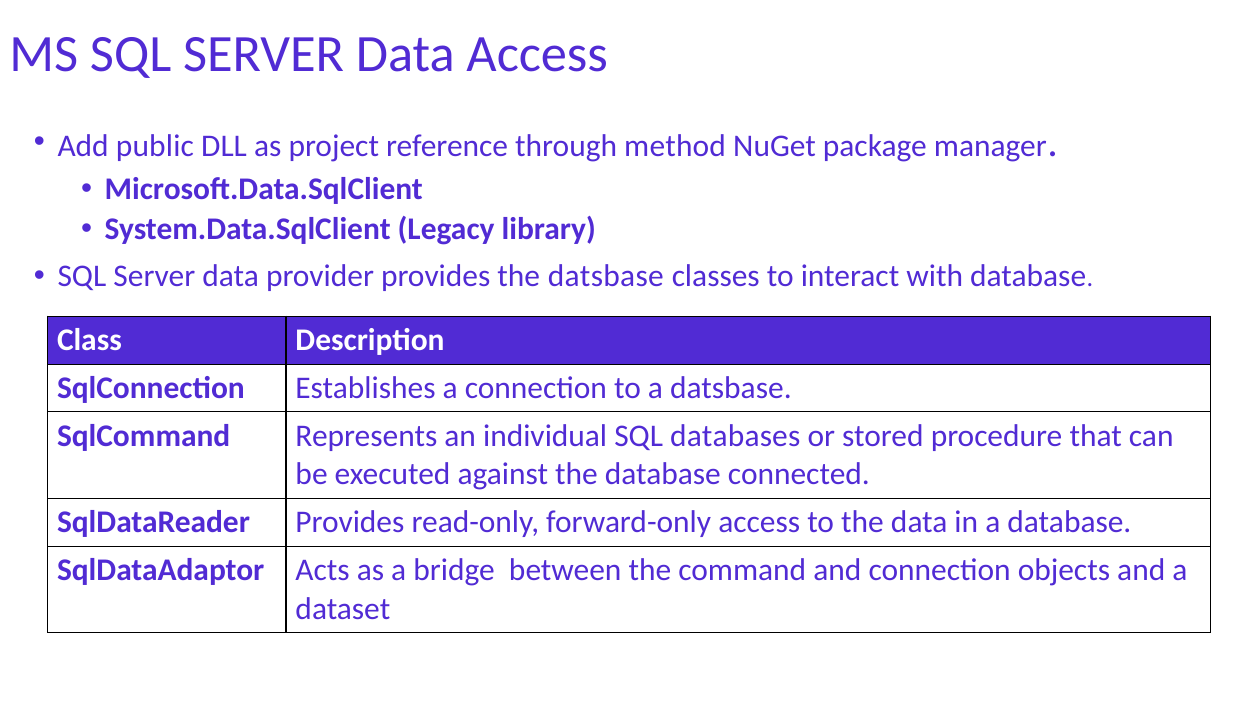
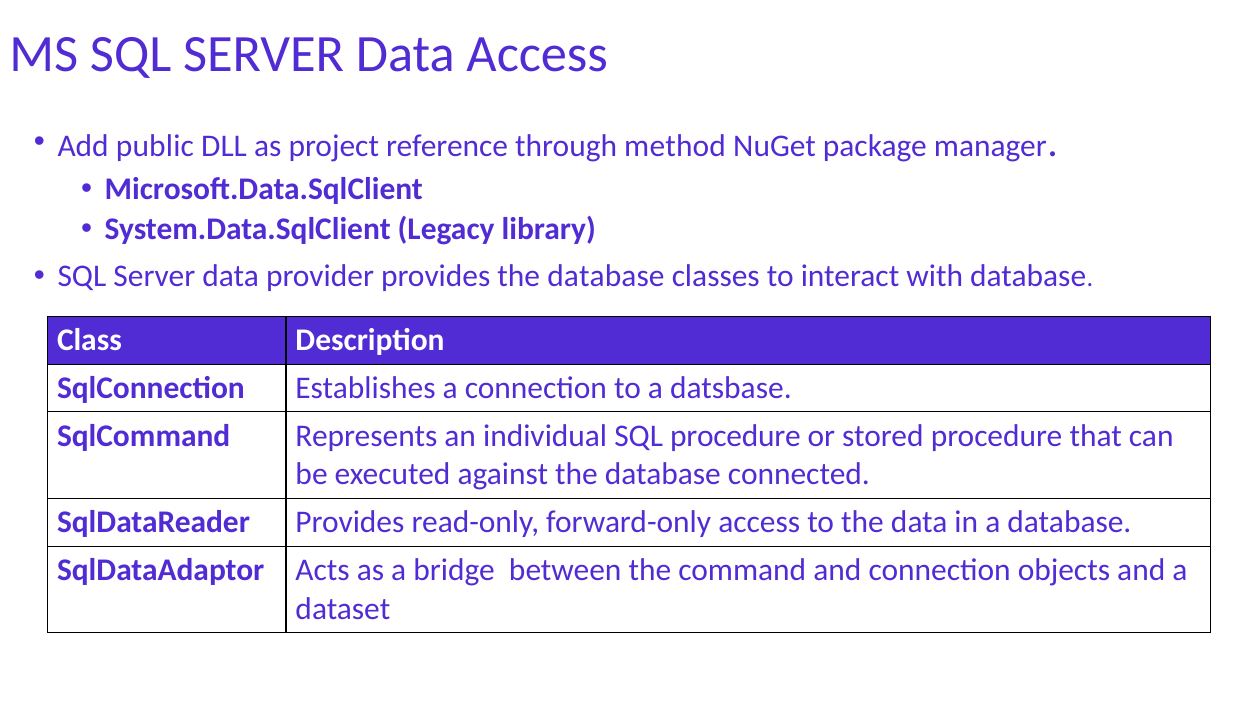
provides the datsbase: datsbase -> database
SQL databases: databases -> procedure
